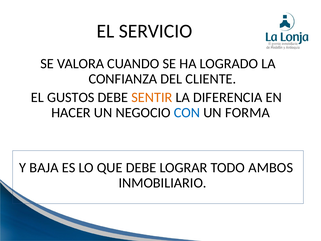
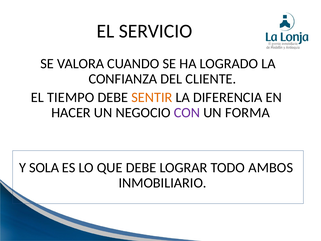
GUSTOS: GUSTOS -> TIEMPO
CON colour: blue -> purple
BAJA: BAJA -> SOLA
